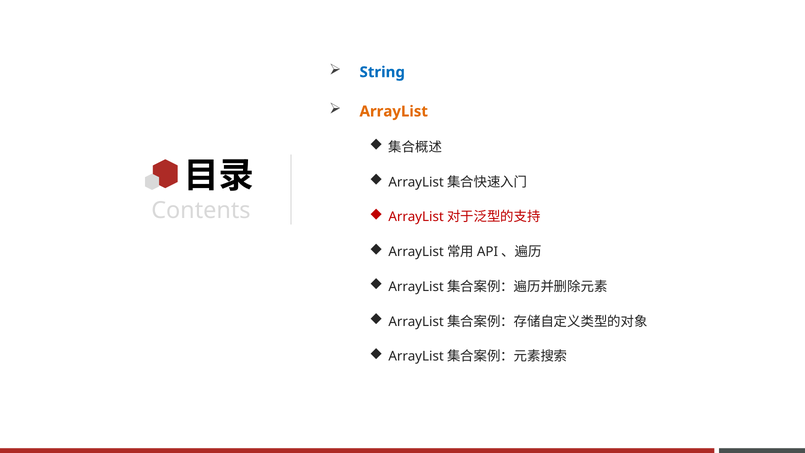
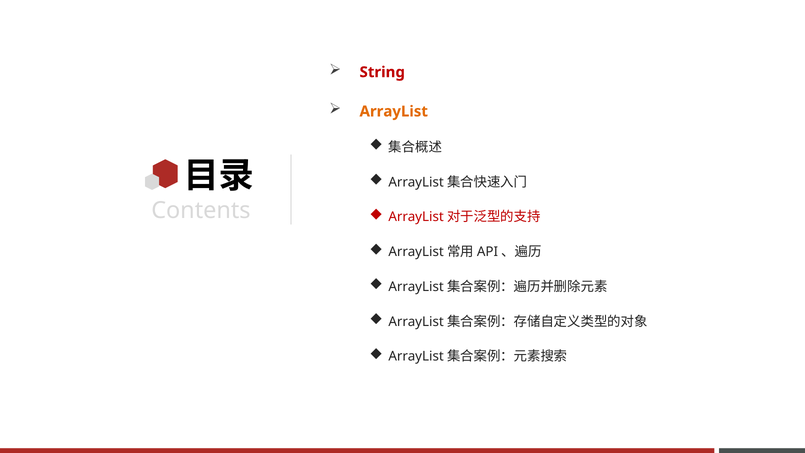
String colour: blue -> red
